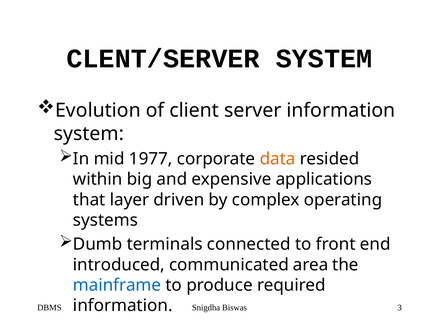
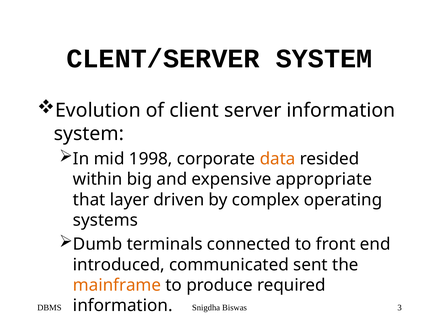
1977: 1977 -> 1998
applications: applications -> appropriate
area: area -> sent
mainframe colour: blue -> orange
